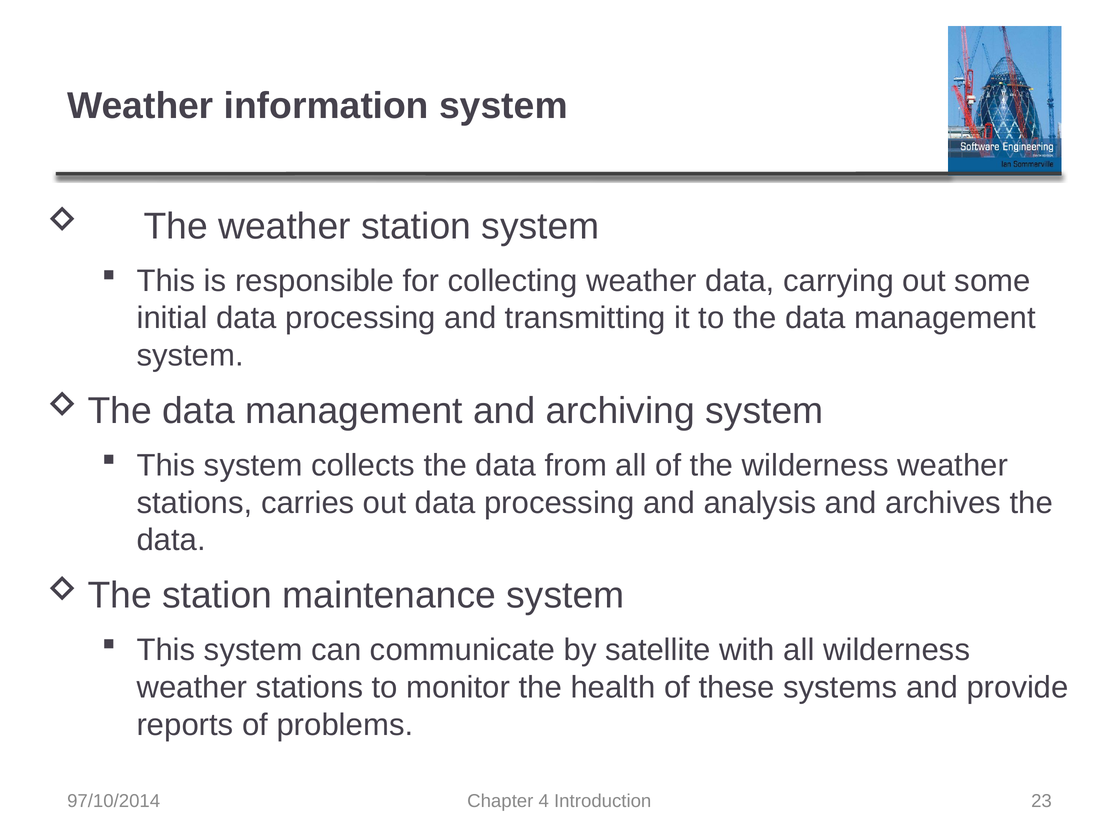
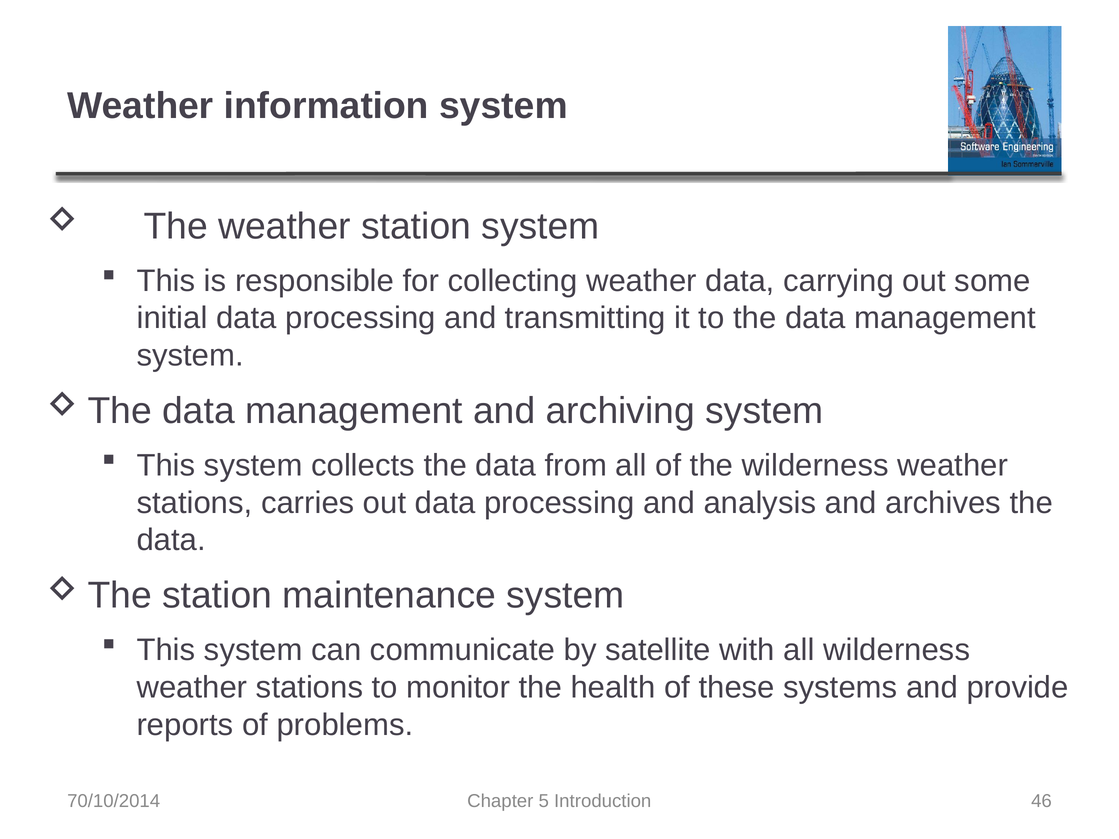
97/10/2014: 97/10/2014 -> 70/10/2014
4: 4 -> 5
23: 23 -> 46
